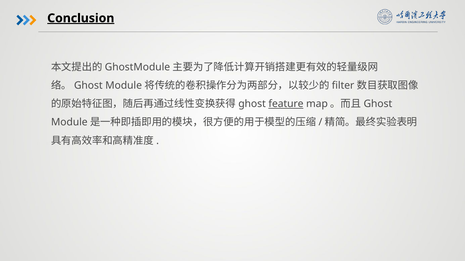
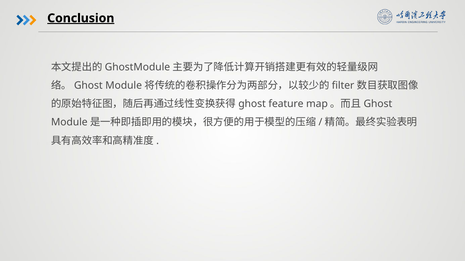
feature underline: present -> none
